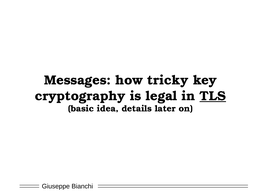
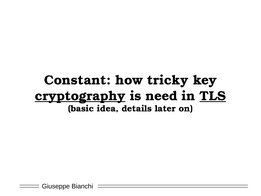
Messages: Messages -> Constant
cryptography underline: none -> present
legal: legal -> need
